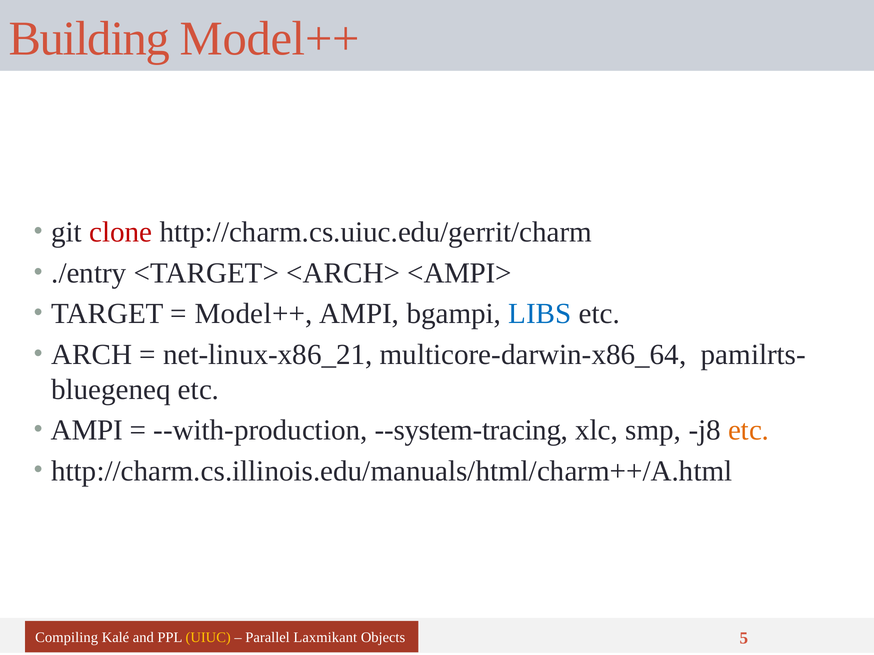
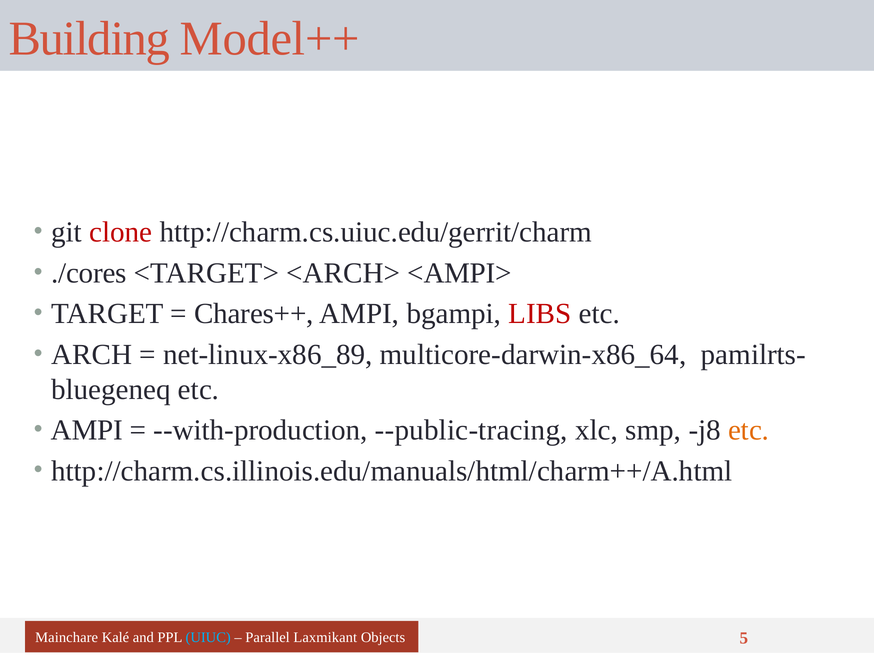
./entry: ./entry -> ./cores
Model++ at (254, 314): Model++ -> Chares++
LIBS colour: blue -> red
net-linux-x86_21: net-linux-x86_21 -> net-linux-x86_89
--system-tracing: --system-tracing -> --public-tracing
Compiling: Compiling -> Mainchare
UIUC colour: yellow -> light blue
